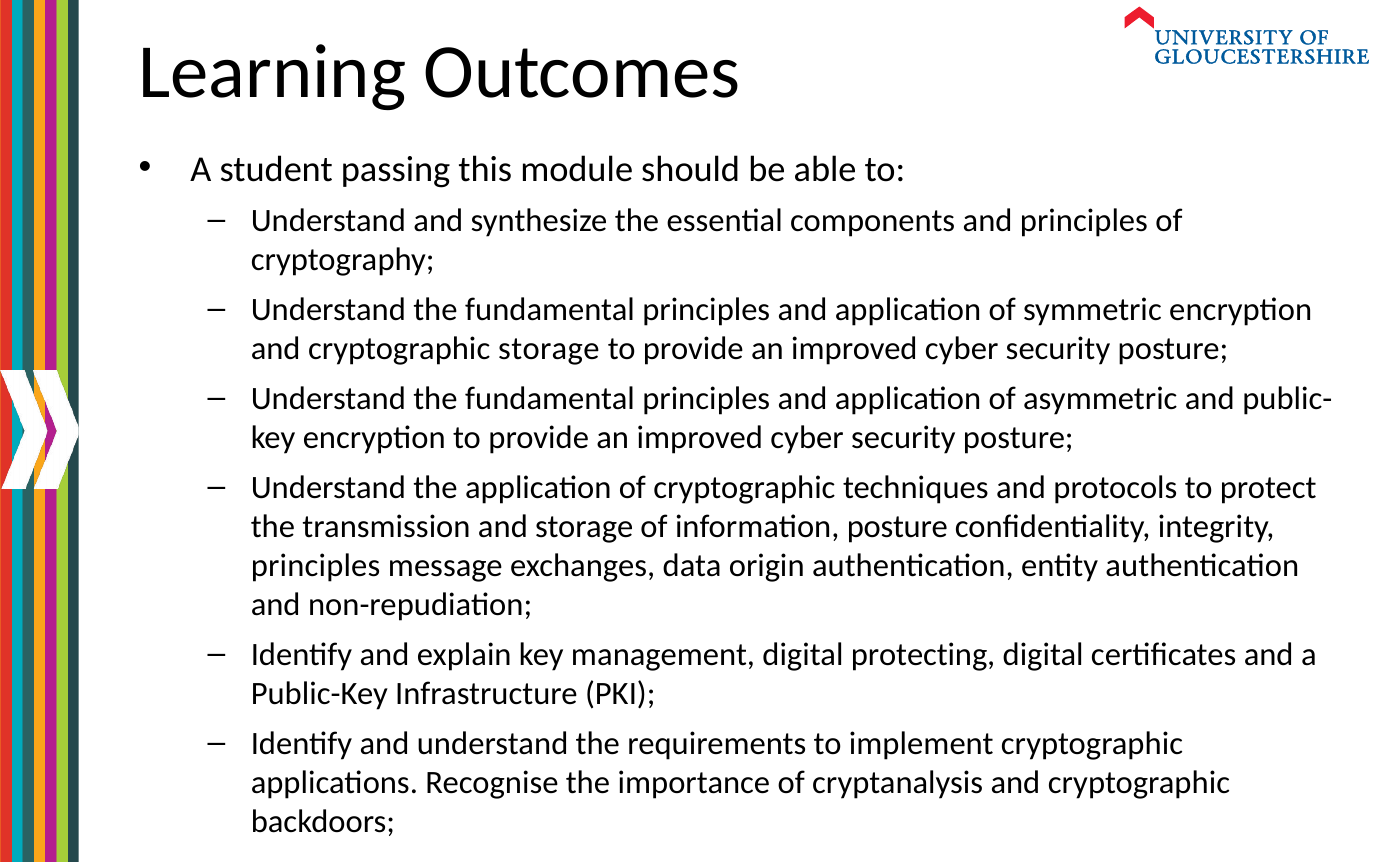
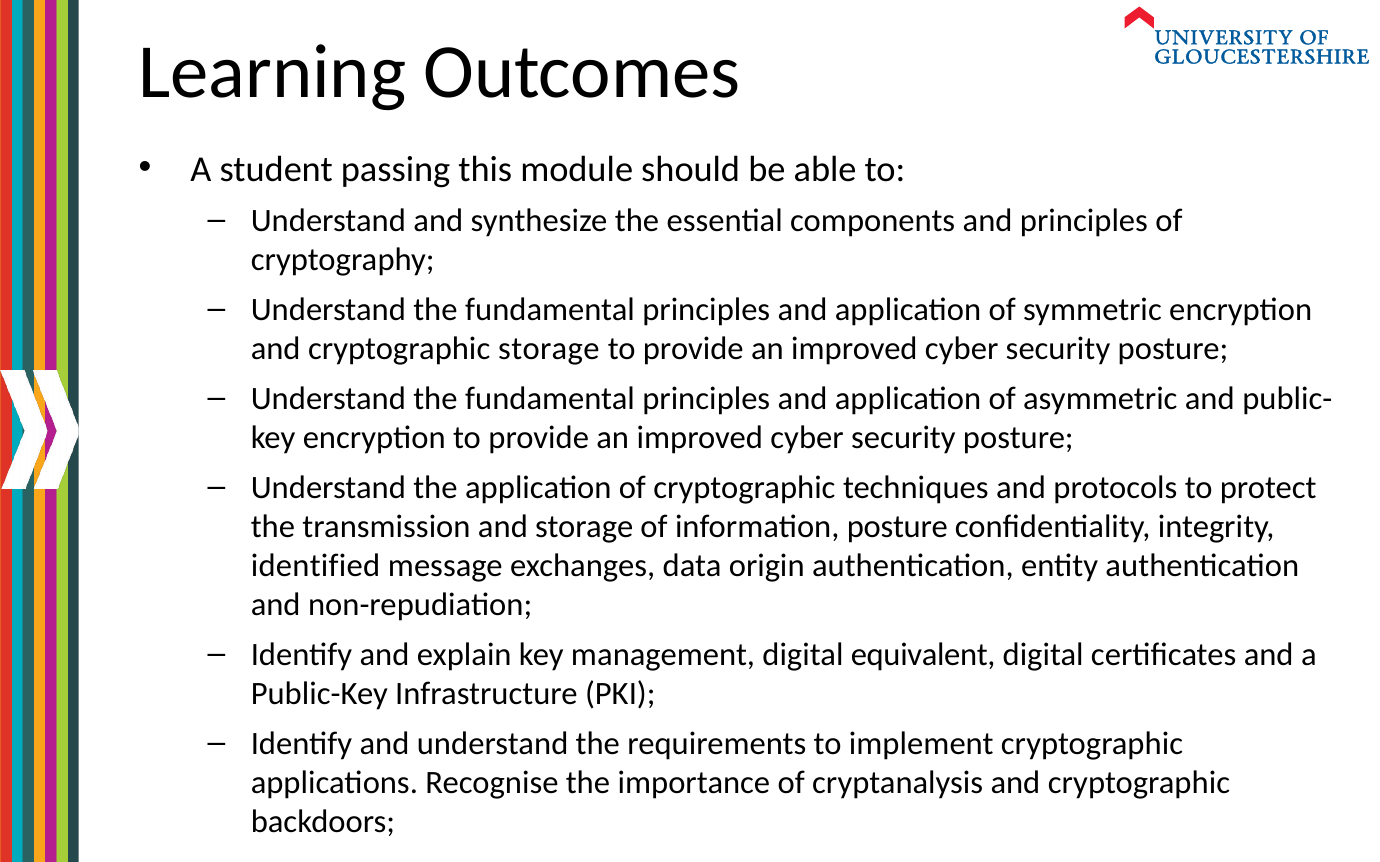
principles at (316, 566): principles -> identified
protecting: protecting -> equivalent
